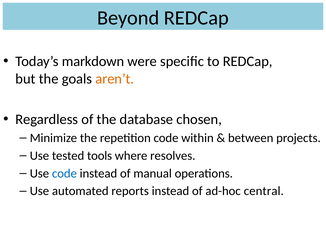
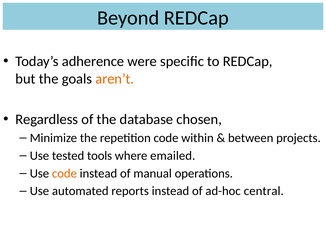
markdown: markdown -> adherence
resolves: resolves -> emailed
code at (64, 174) colour: blue -> orange
